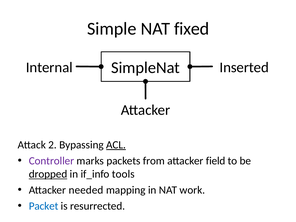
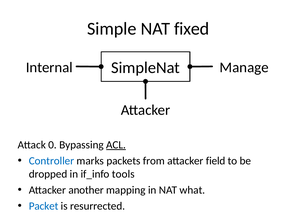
Inserted: Inserted -> Manage
2: 2 -> 0
Controller colour: purple -> blue
dropped underline: present -> none
needed: needed -> another
work: work -> what
